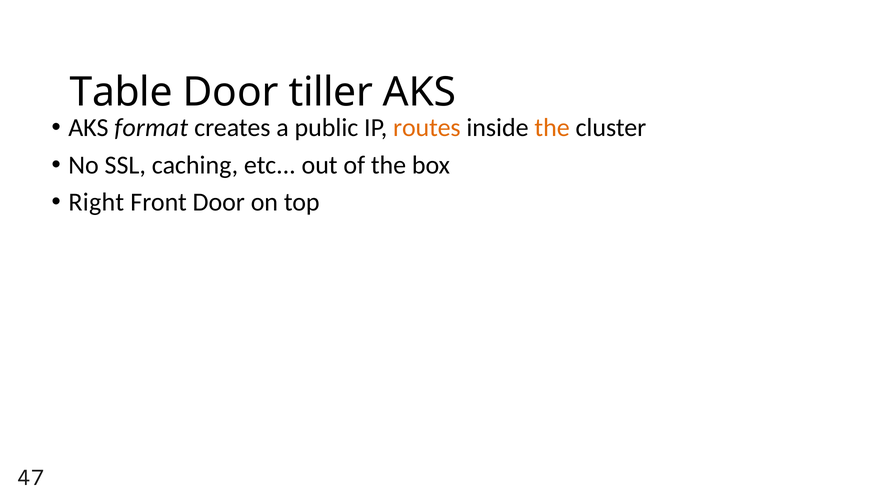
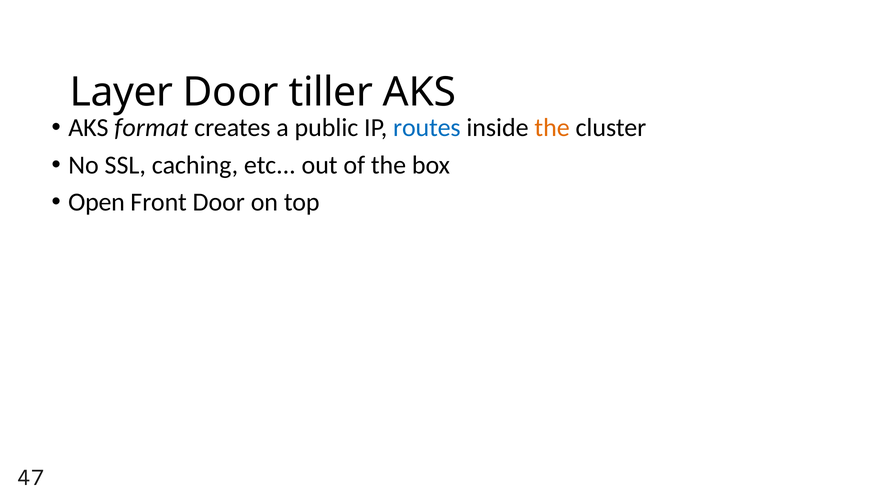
Table: Table -> Layer
routes colour: orange -> blue
Right: Right -> Open
